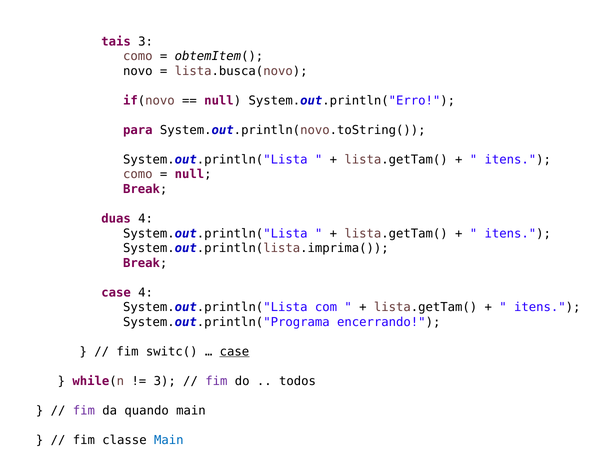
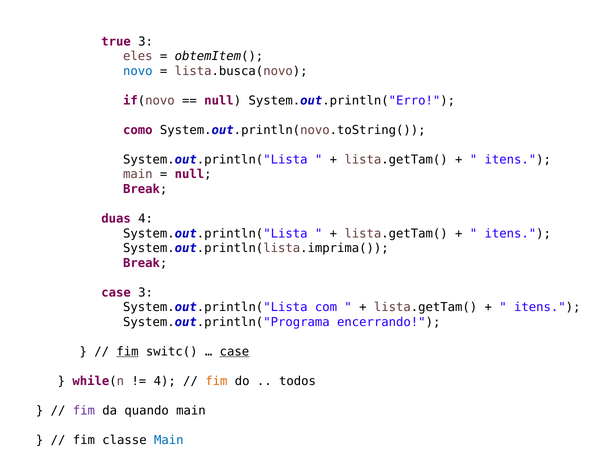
tais: tais -> true
como at (138, 56): como -> eles
novo colour: black -> blue
para: para -> como
como at (138, 174): como -> main
case 4: 4 -> 3
fim at (127, 351) underline: none -> present
3 at (165, 381): 3 -> 4
fim at (216, 381) colour: purple -> orange
